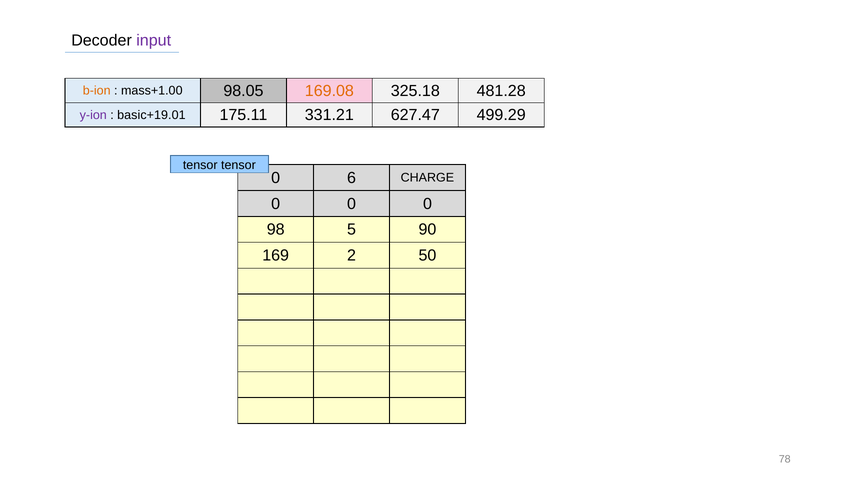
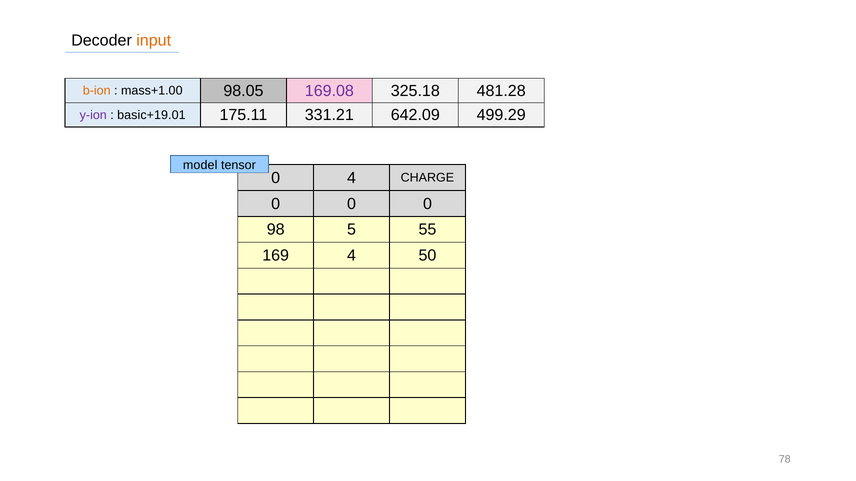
input colour: purple -> orange
169.08 colour: orange -> purple
627.47: 627.47 -> 642.09
tensor at (200, 165): tensor -> model
0 6: 6 -> 4
90: 90 -> 55
169 2: 2 -> 4
